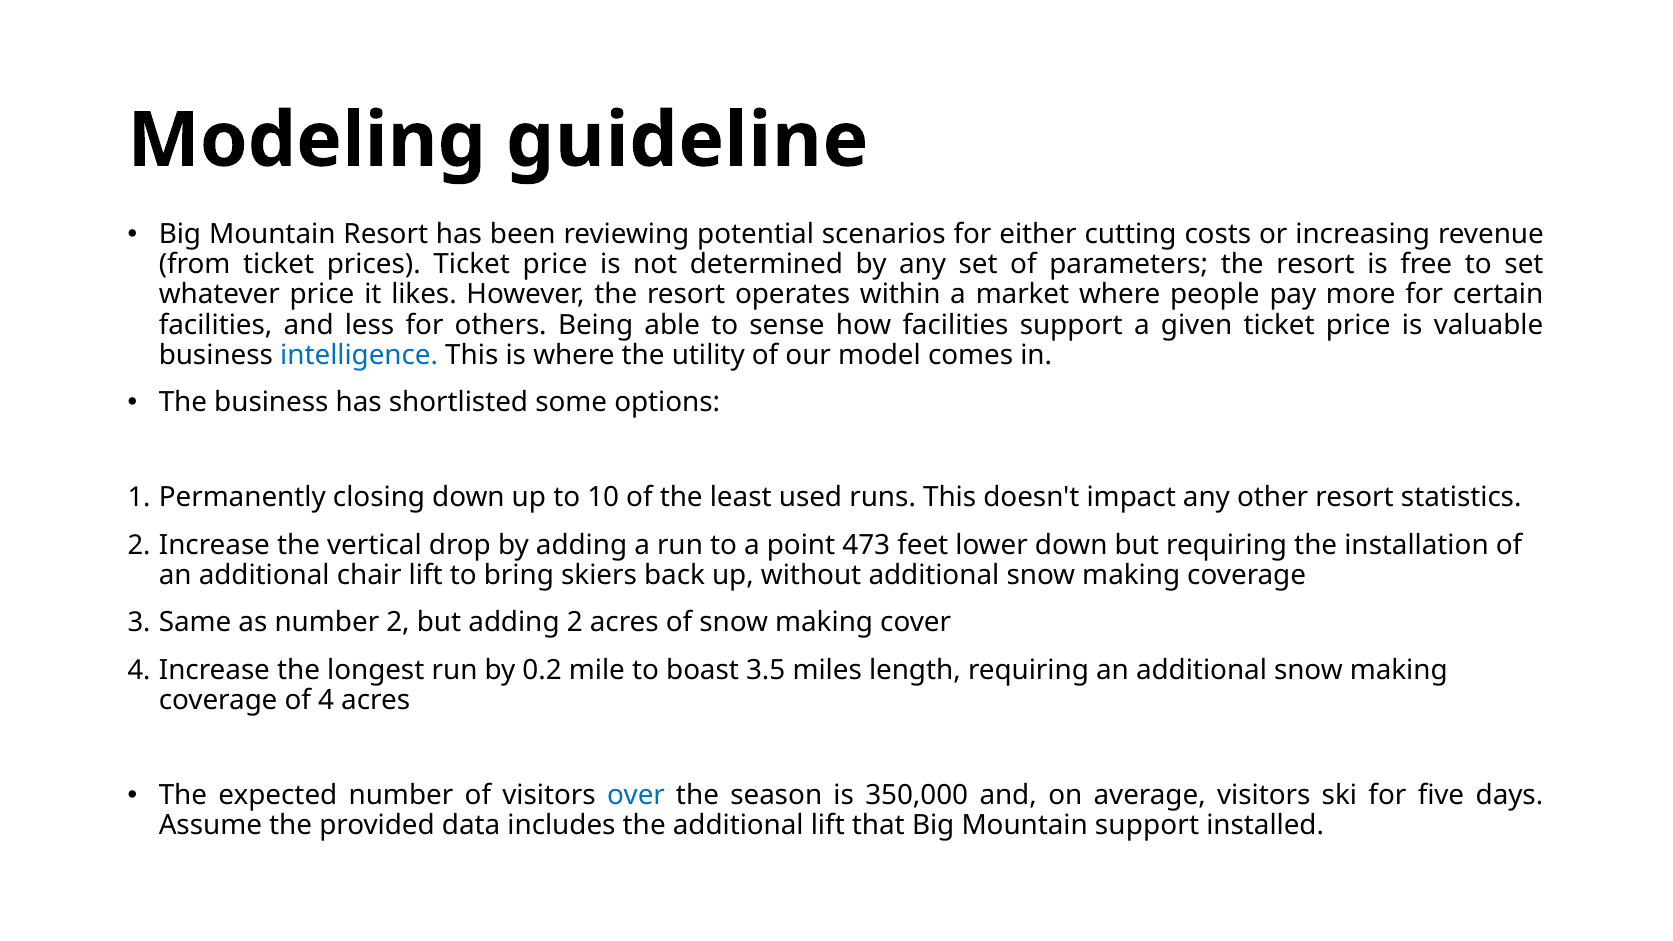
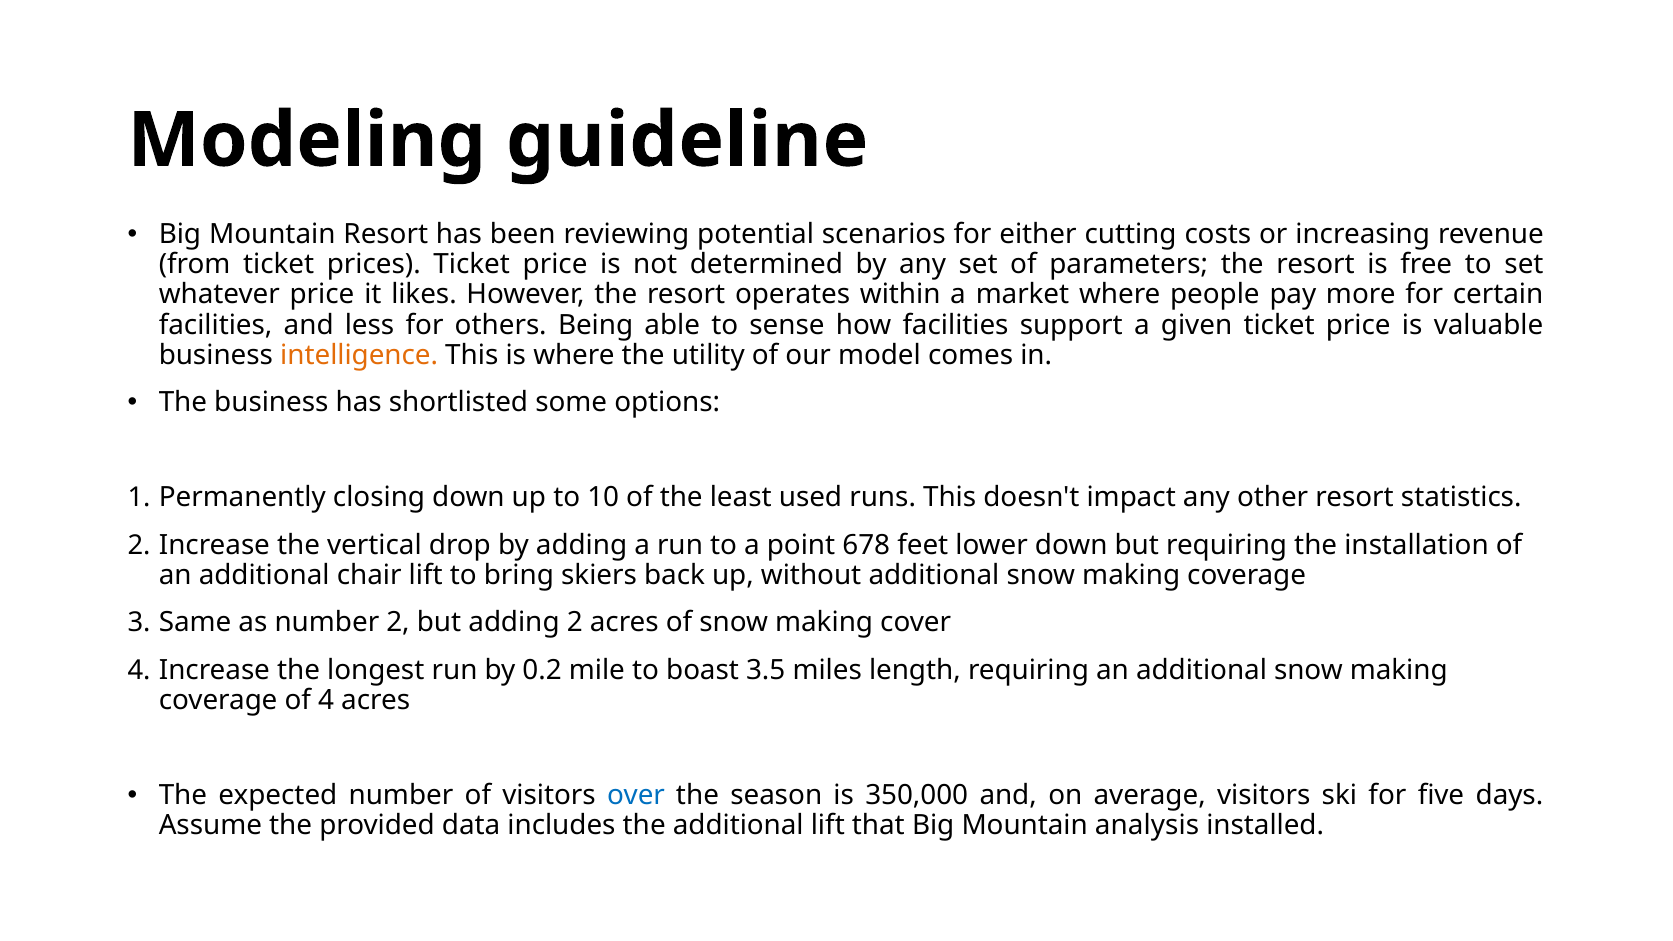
intelligence colour: blue -> orange
473: 473 -> 678
Mountain support: support -> analysis
